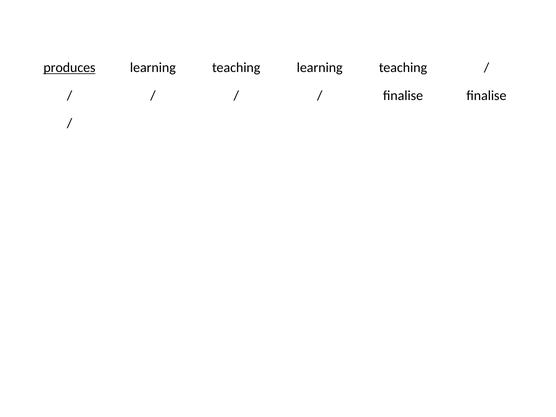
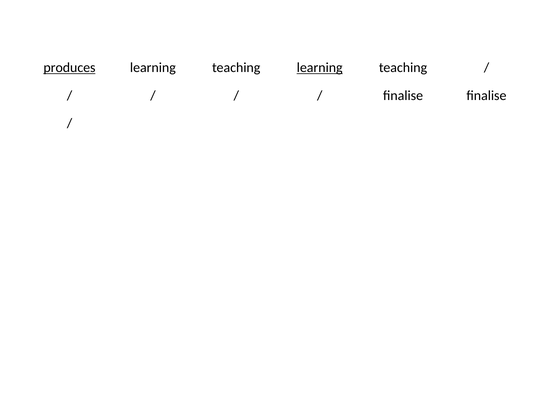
learning at (320, 68) underline: none -> present
